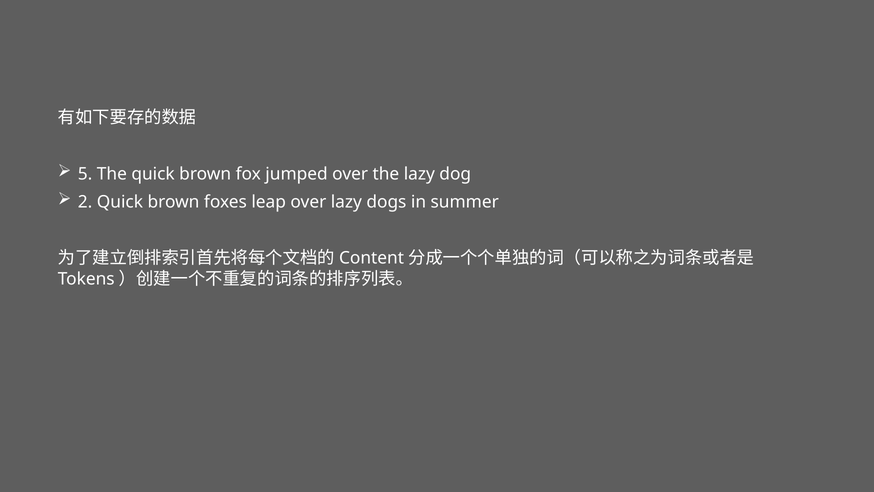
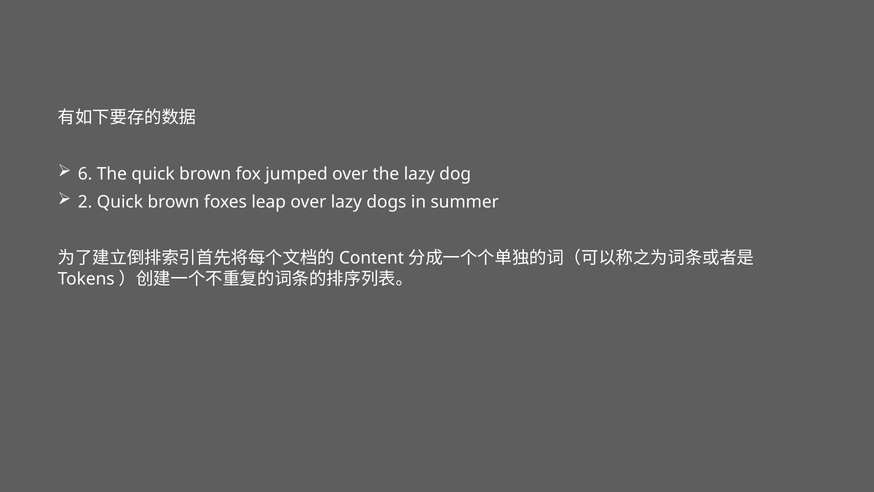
5: 5 -> 6
